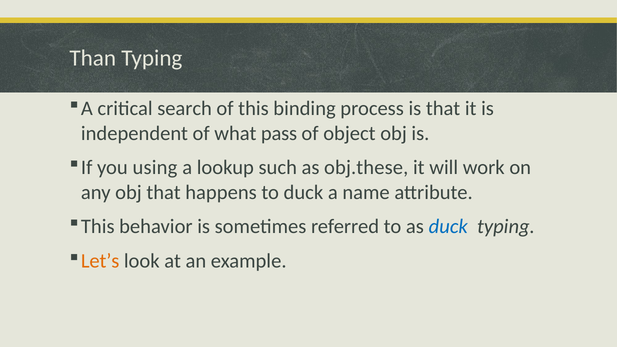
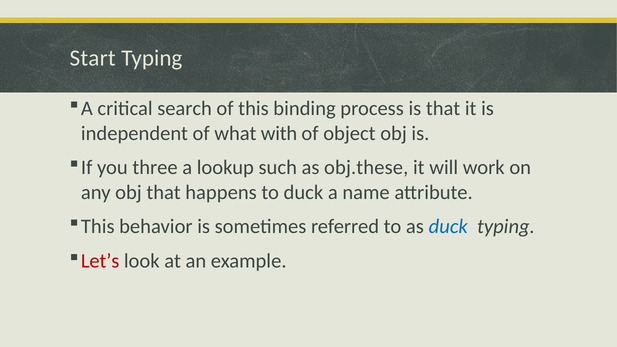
Than: Than -> Start
pass: pass -> with
using: using -> three
Let’s colour: orange -> red
